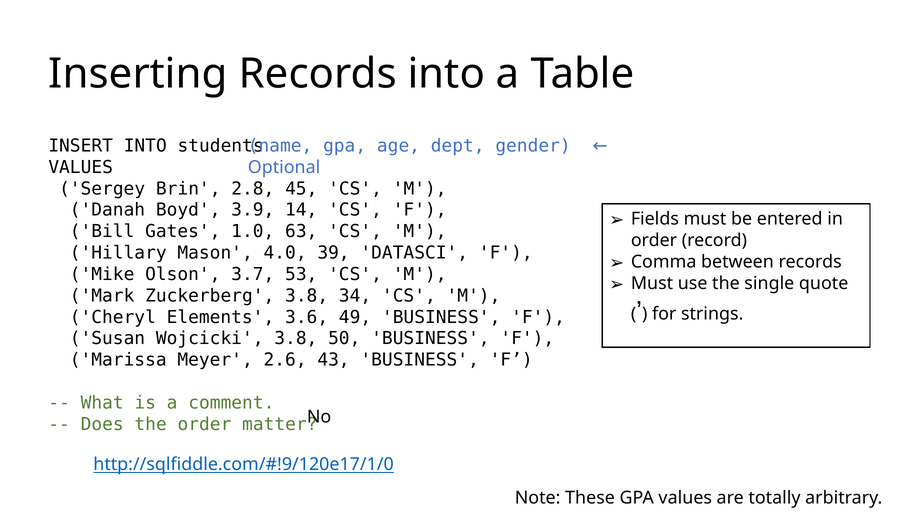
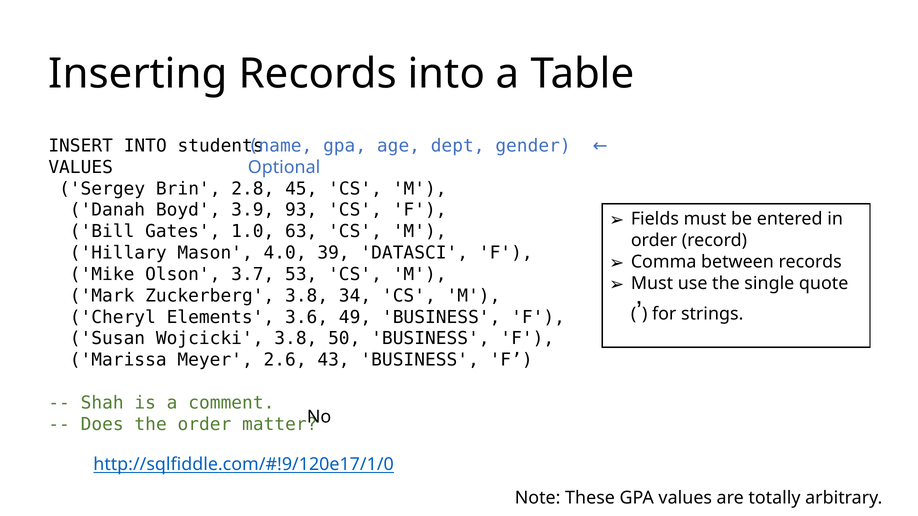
14: 14 -> 93
What: What -> Shah
